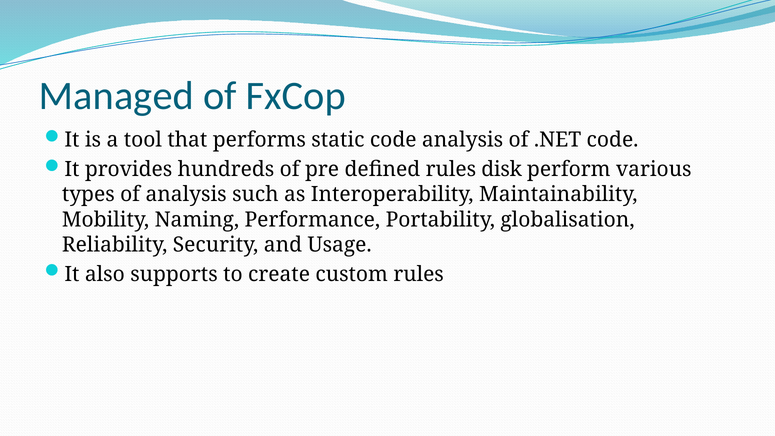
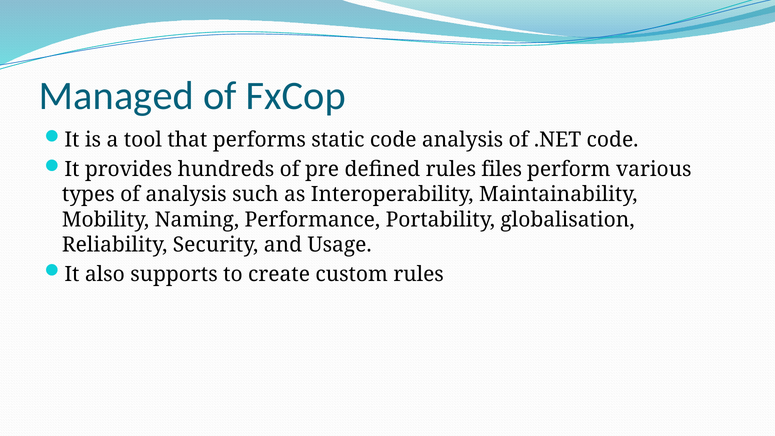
disk: disk -> files
